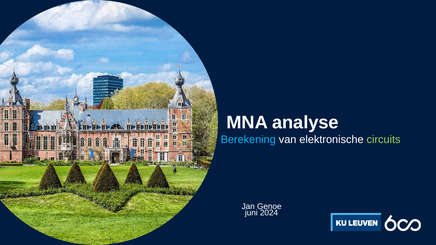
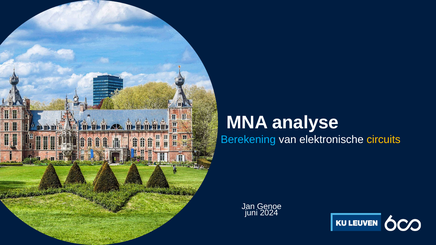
circuits colour: light green -> yellow
